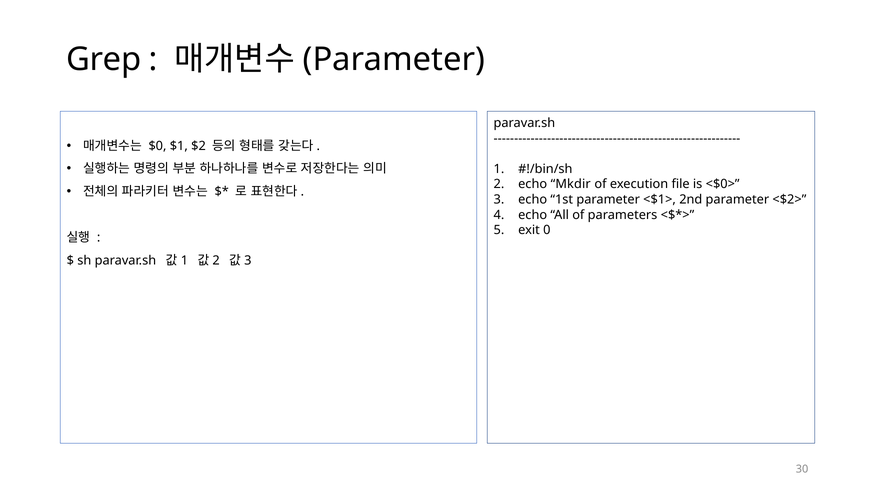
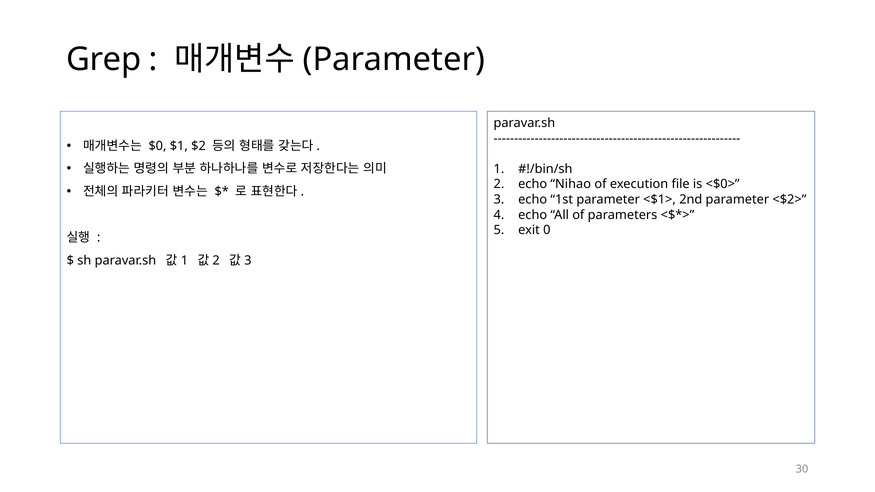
Mkdir: Mkdir -> Nihao
